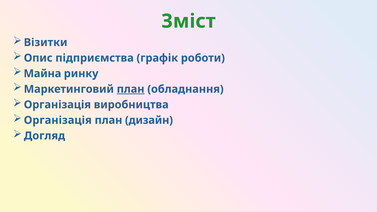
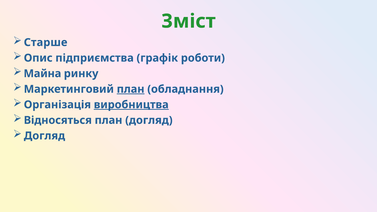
Візитки: Візитки -> Старше
виробництва underline: none -> present
Організація at (58, 120): Організація -> Відносяться
план дизайн: дизайн -> догляд
